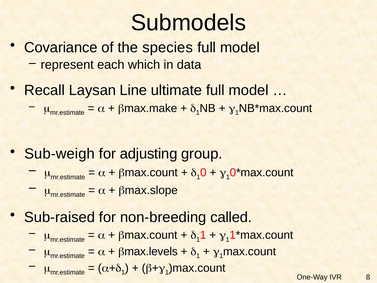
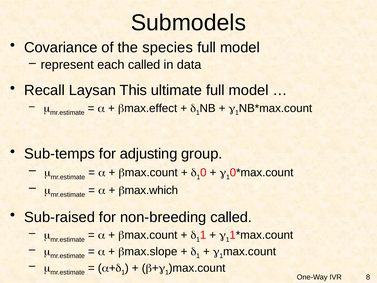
each which: which -> called
Line: Line -> This
max.make: max.make -> max.effect
Sub-weigh: Sub-weigh -> Sub-temps
max.slope: max.slope -> max.which
max.levels: max.levels -> max.slope
